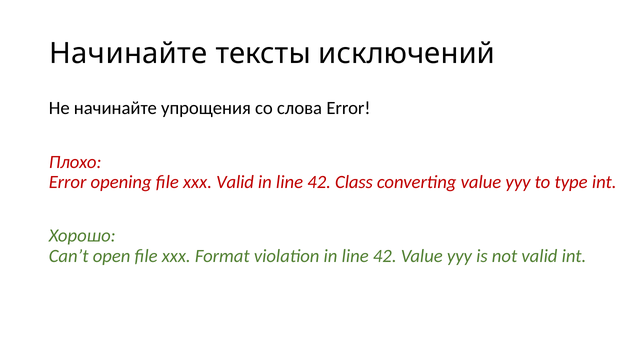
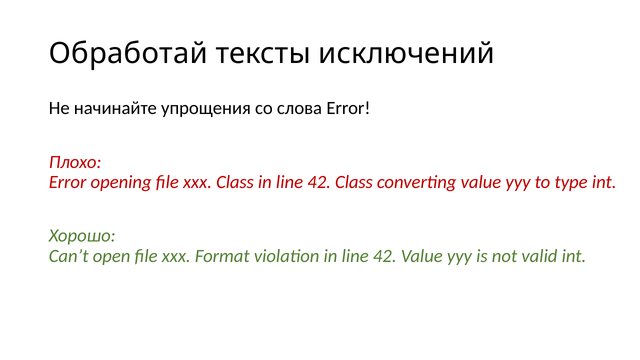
Начинайте at (128, 54): Начинайте -> Обработай
xxx Valid: Valid -> Class
